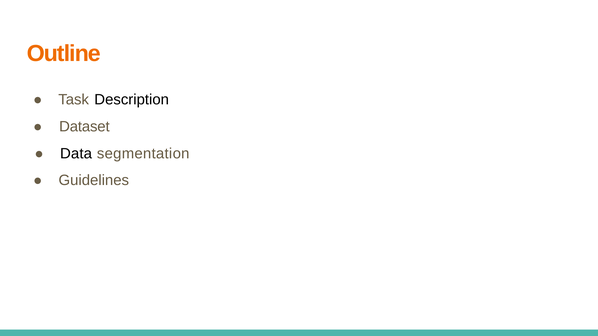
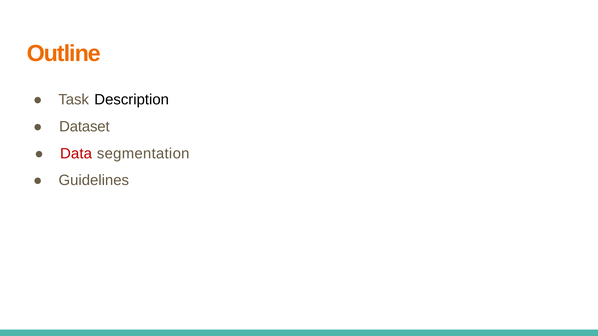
Data colour: black -> red
